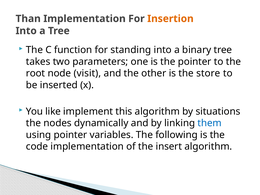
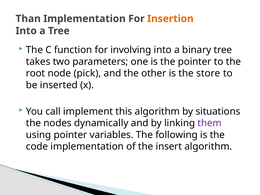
standing: standing -> involving
visit: visit -> pick
like: like -> call
them colour: blue -> purple
